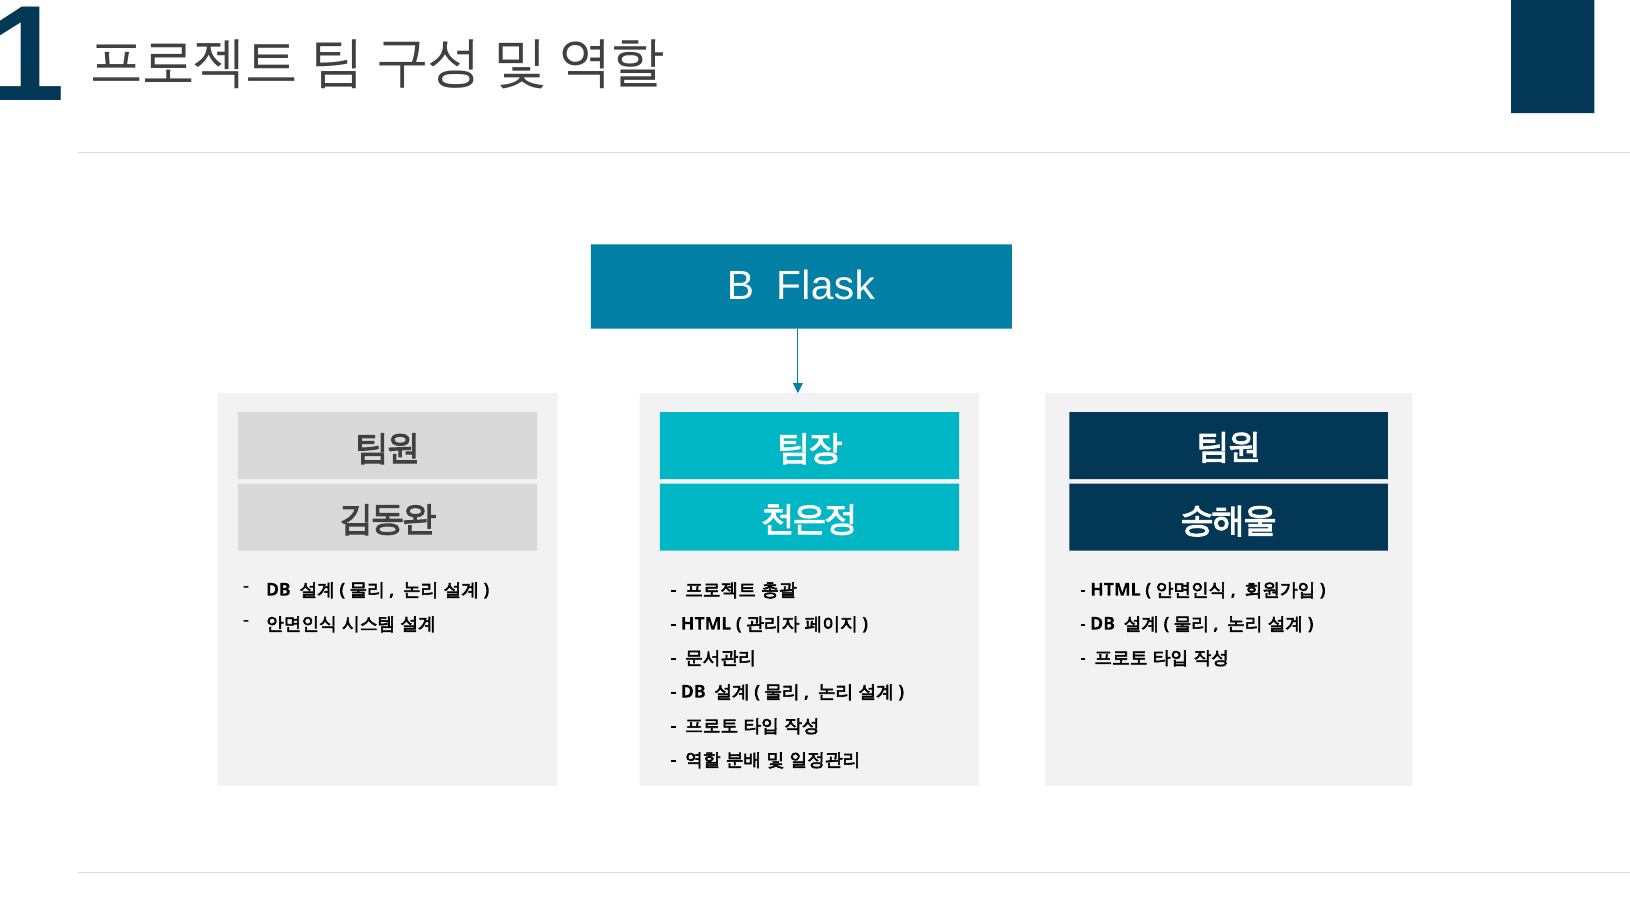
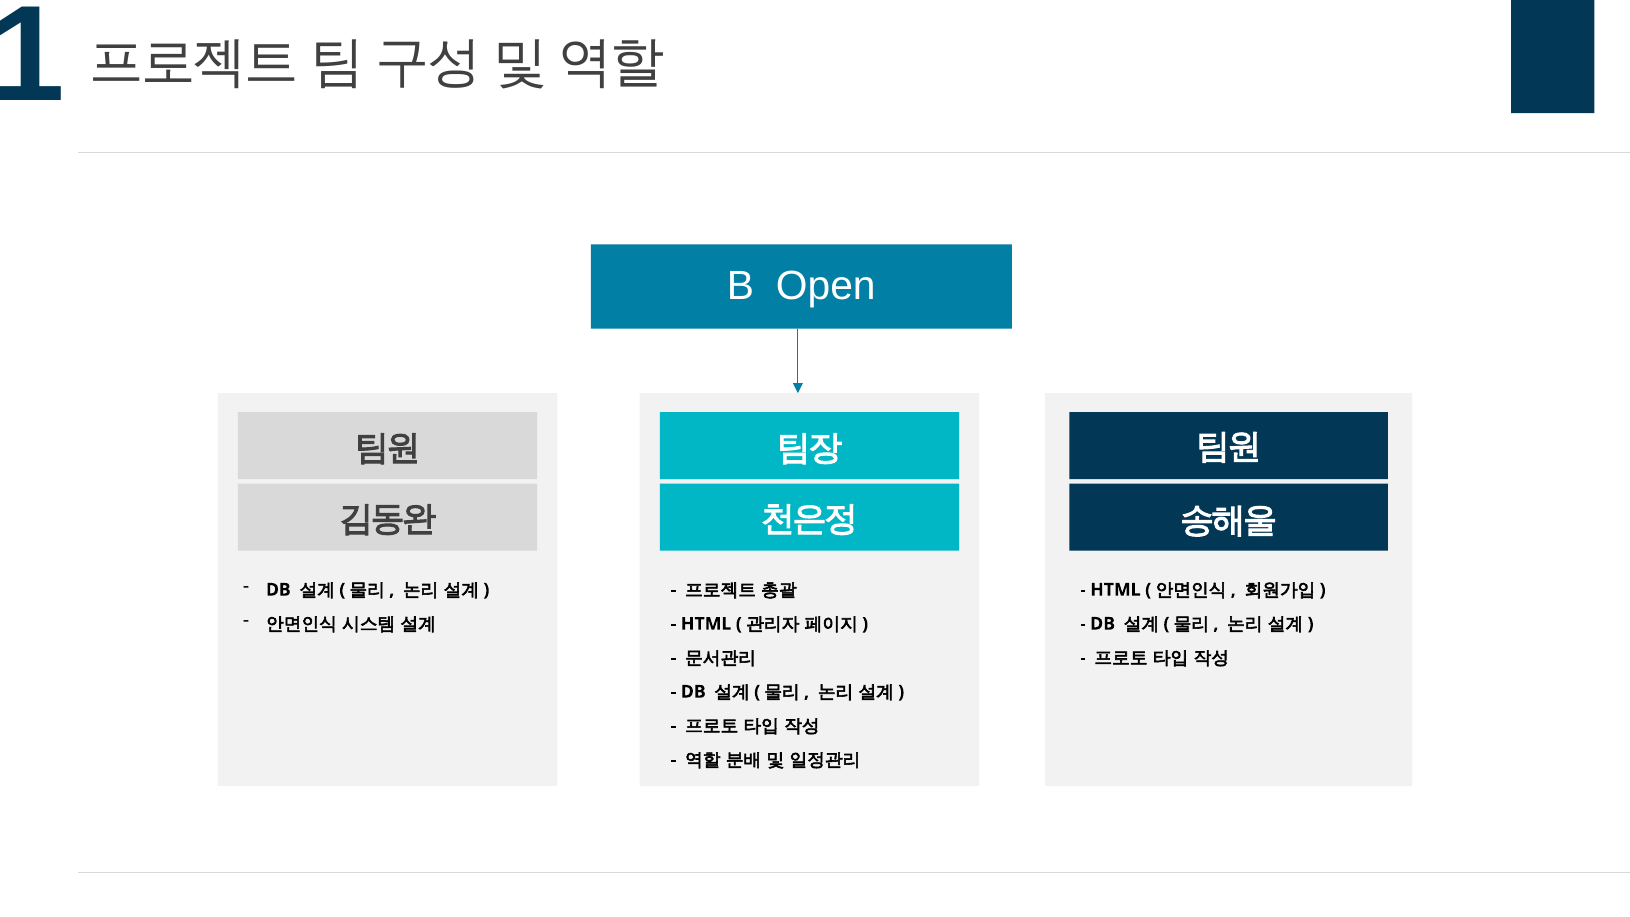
Flask: Flask -> Open
